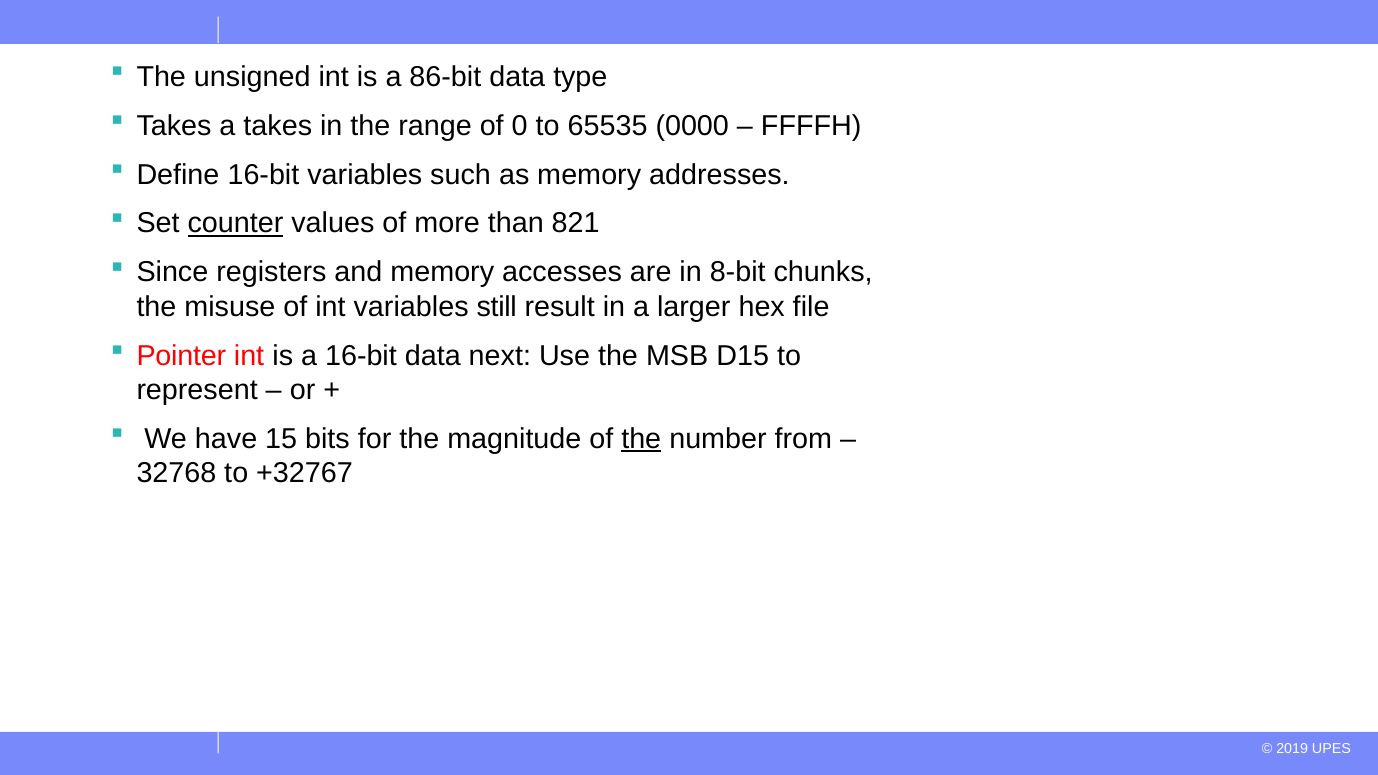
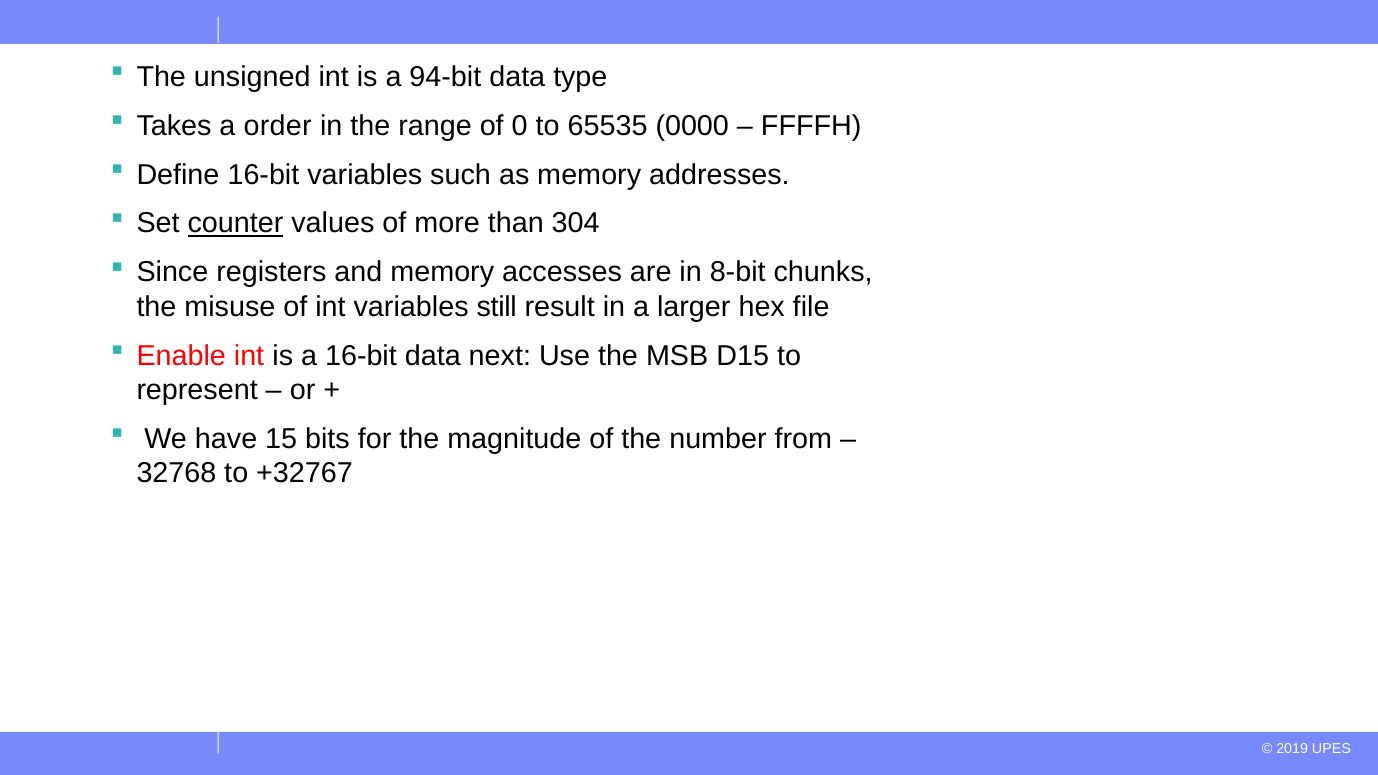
86-bit: 86-bit -> 94-bit
a takes: takes -> order
821: 821 -> 304
Pointer: Pointer -> Enable
the at (641, 439) underline: present -> none
